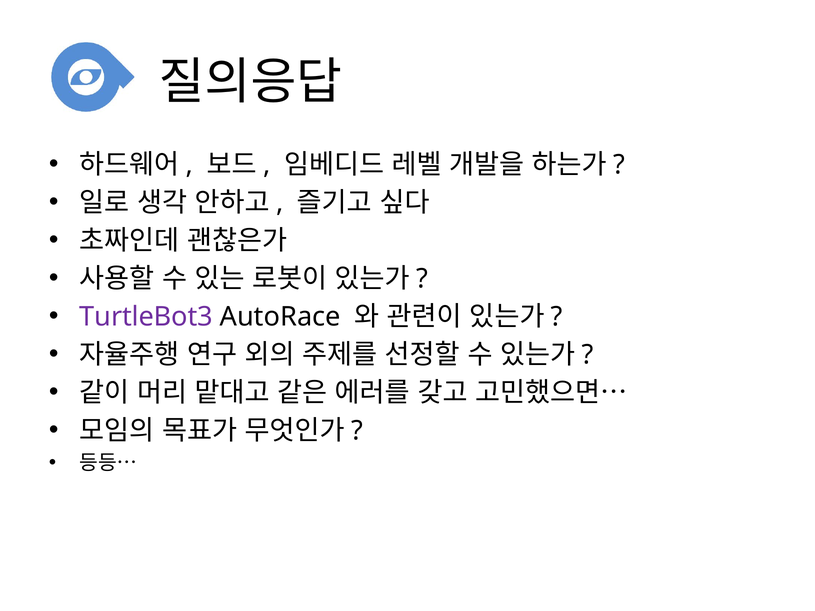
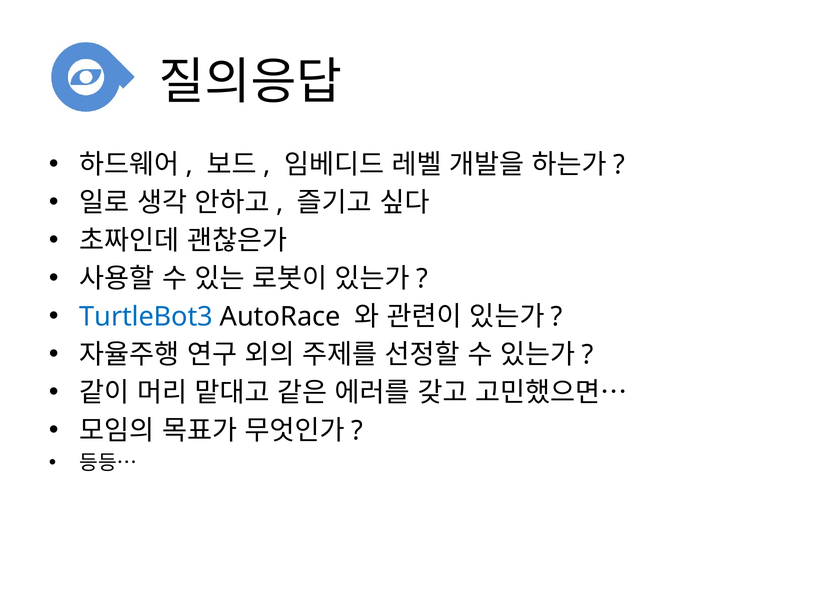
TurtleBot3 colour: purple -> blue
